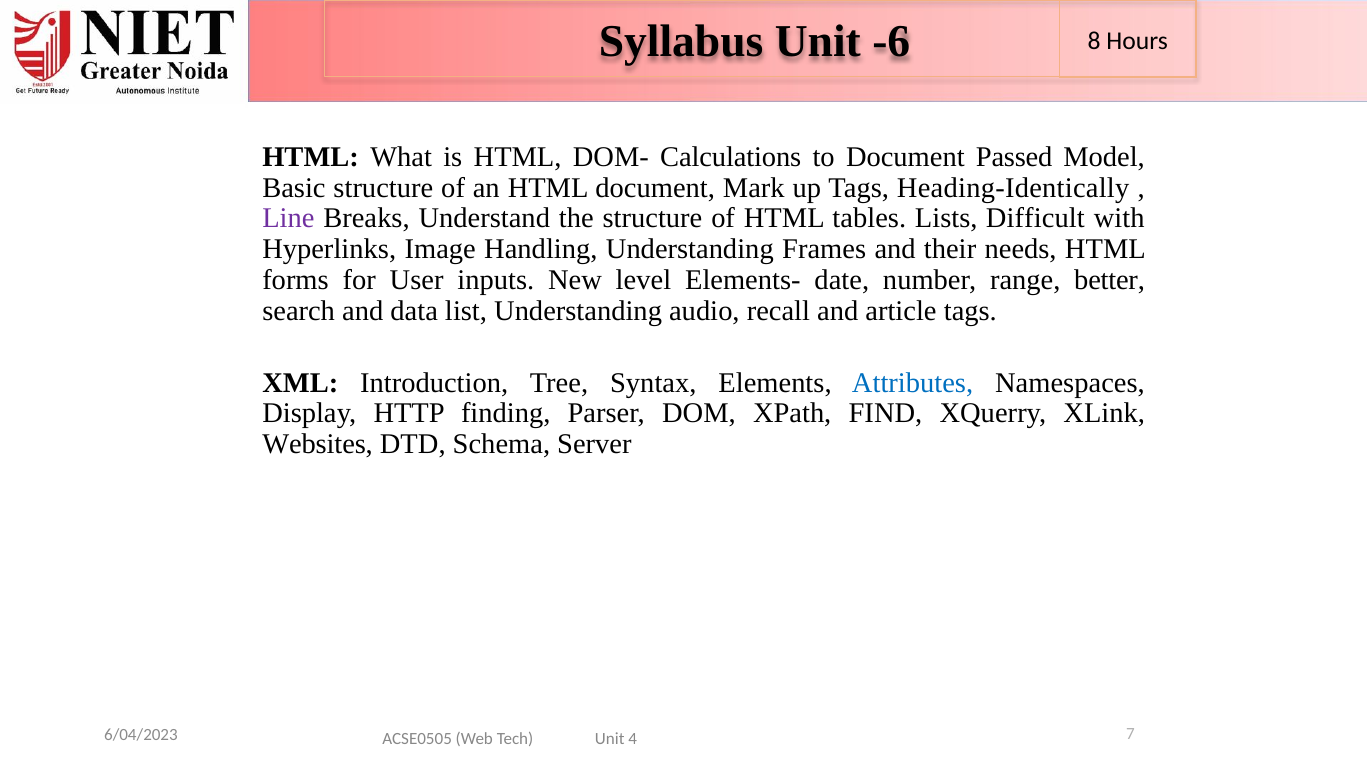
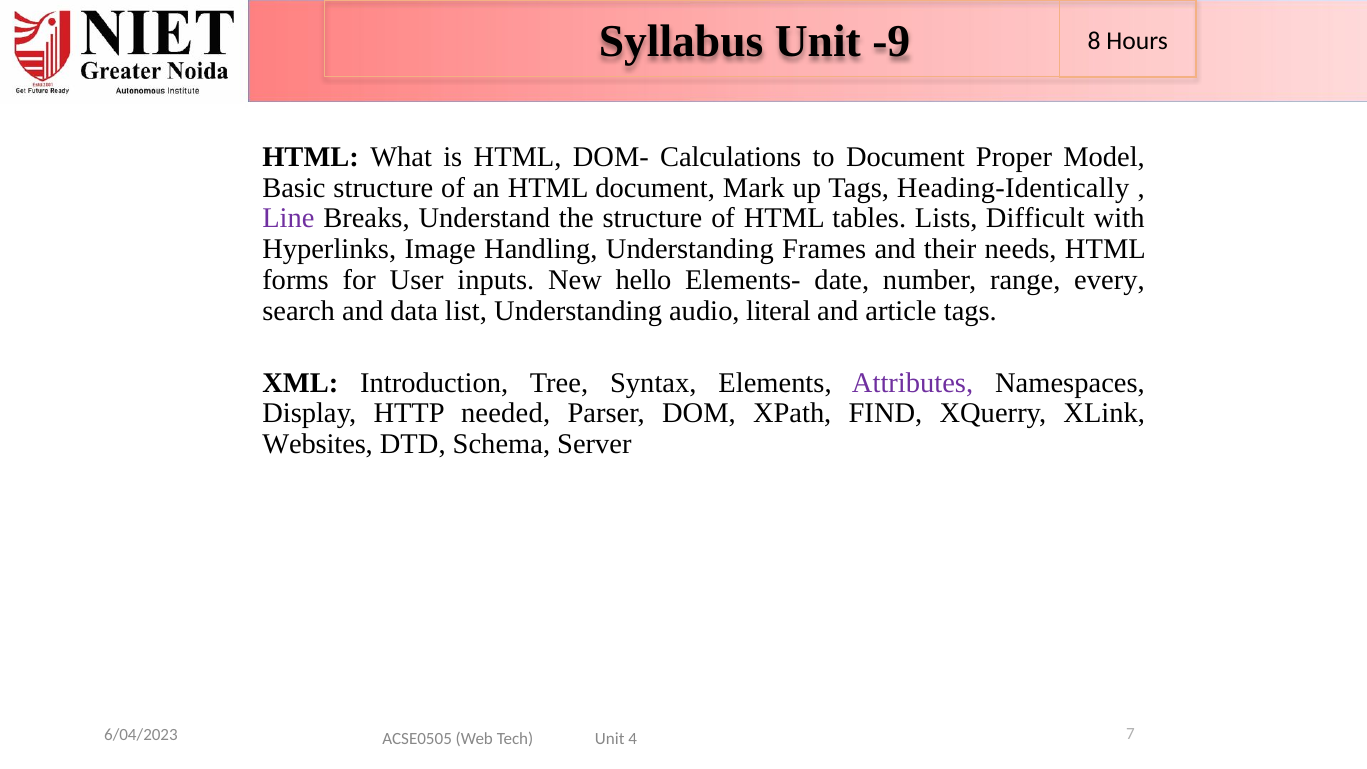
-6: -6 -> -9
Passed: Passed -> Proper
level: level -> hello
better: better -> every
recall: recall -> literal
Attributes colour: blue -> purple
finding: finding -> needed
